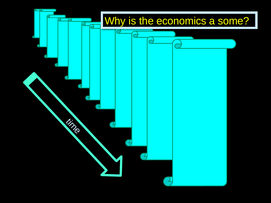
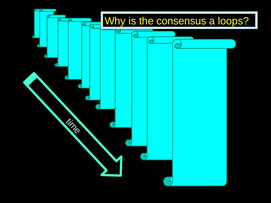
economics: economics -> consensus
some: some -> loops
